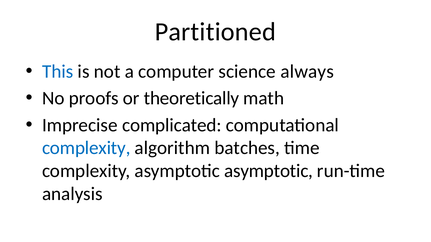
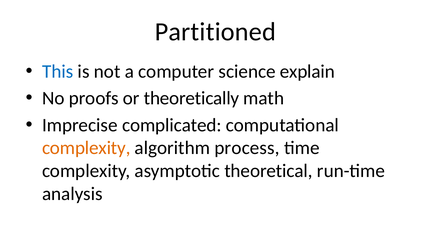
always: always -> explain
complexity at (86, 148) colour: blue -> orange
batches: batches -> process
asymptotic asymptotic: asymptotic -> theoretical
